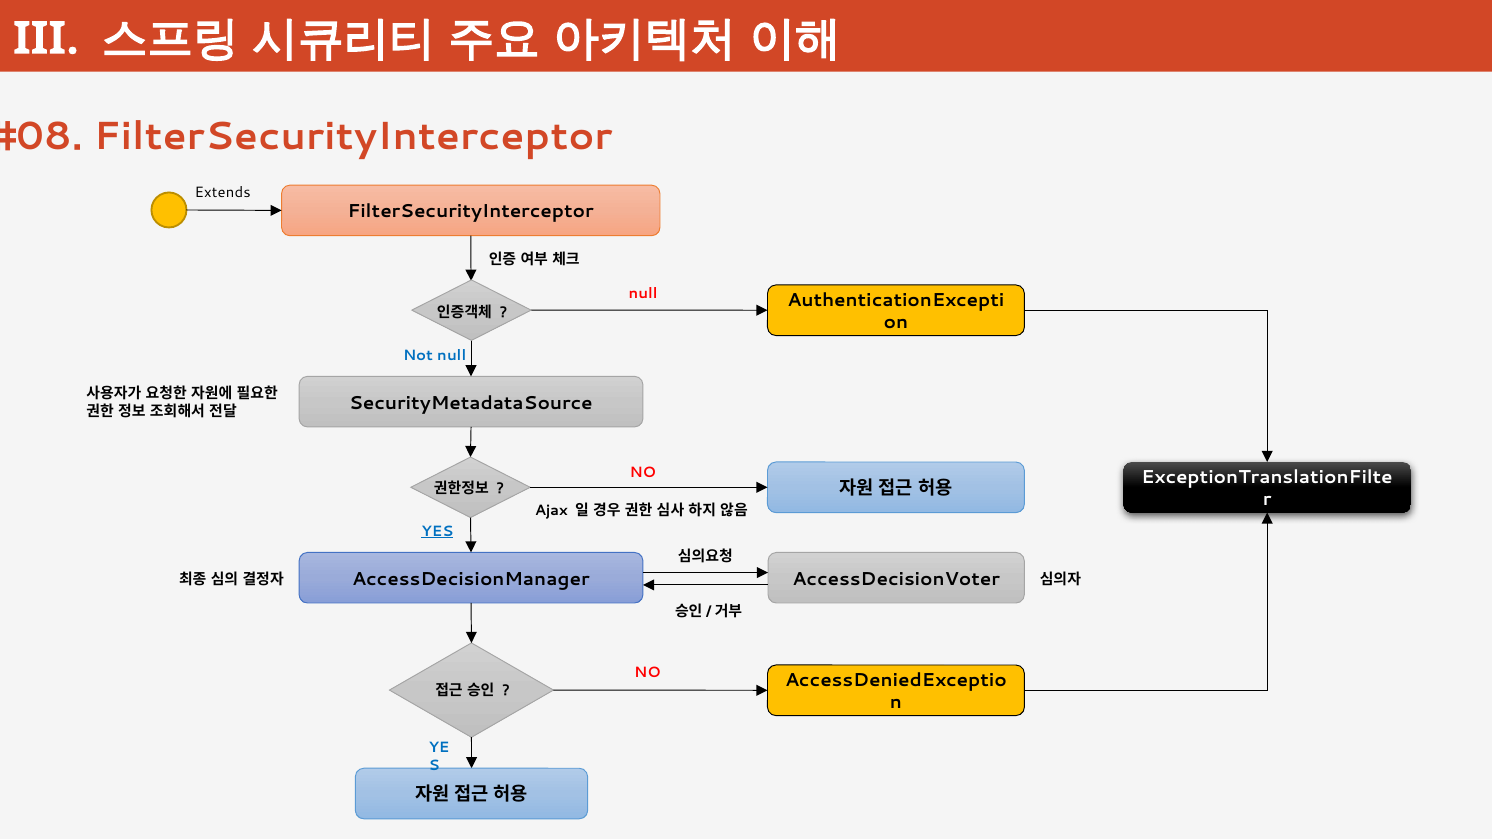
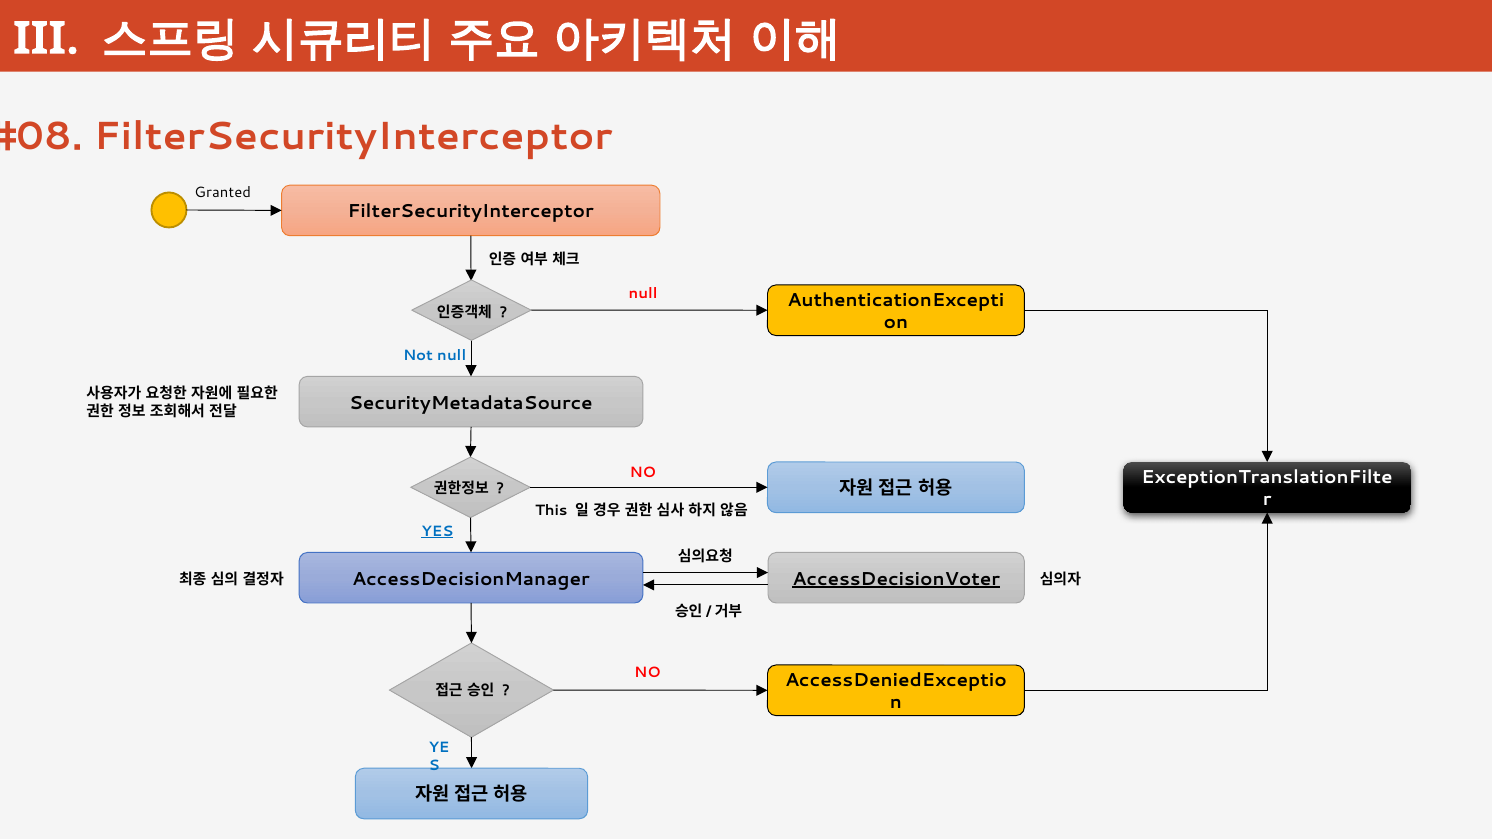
Extends: Extends -> Granted
Ajax: Ajax -> This
AccessDecisionVoter underline: none -> present
